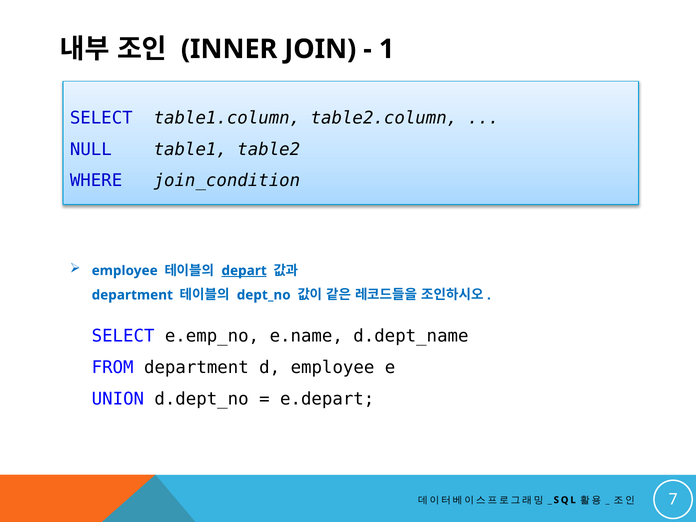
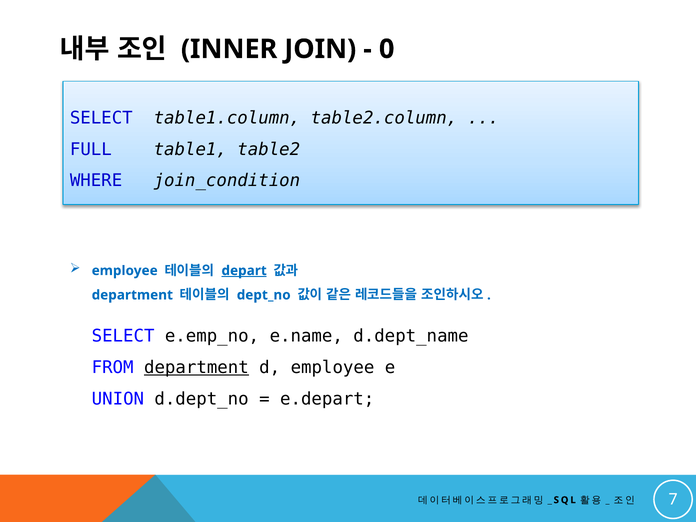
1: 1 -> 0
NULL: NULL -> FULL
department at (196, 367) underline: none -> present
